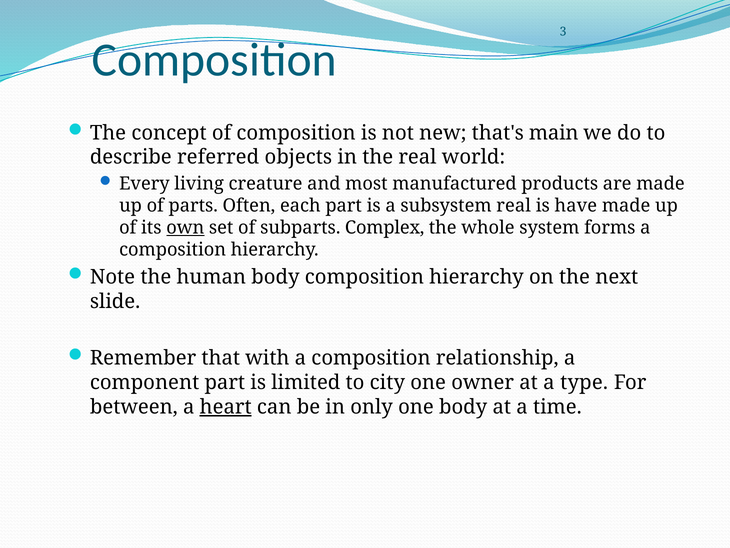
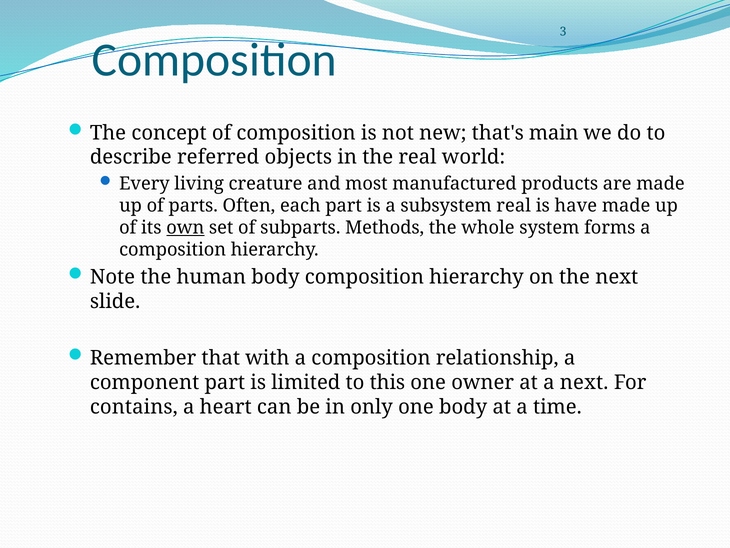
Complex: Complex -> Methods
city: city -> this
a type: type -> next
between: between -> contains
heart underline: present -> none
